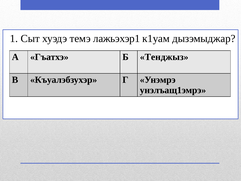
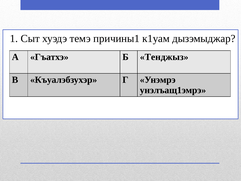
лажьэхэр1: лажьэхэр1 -> причины1
